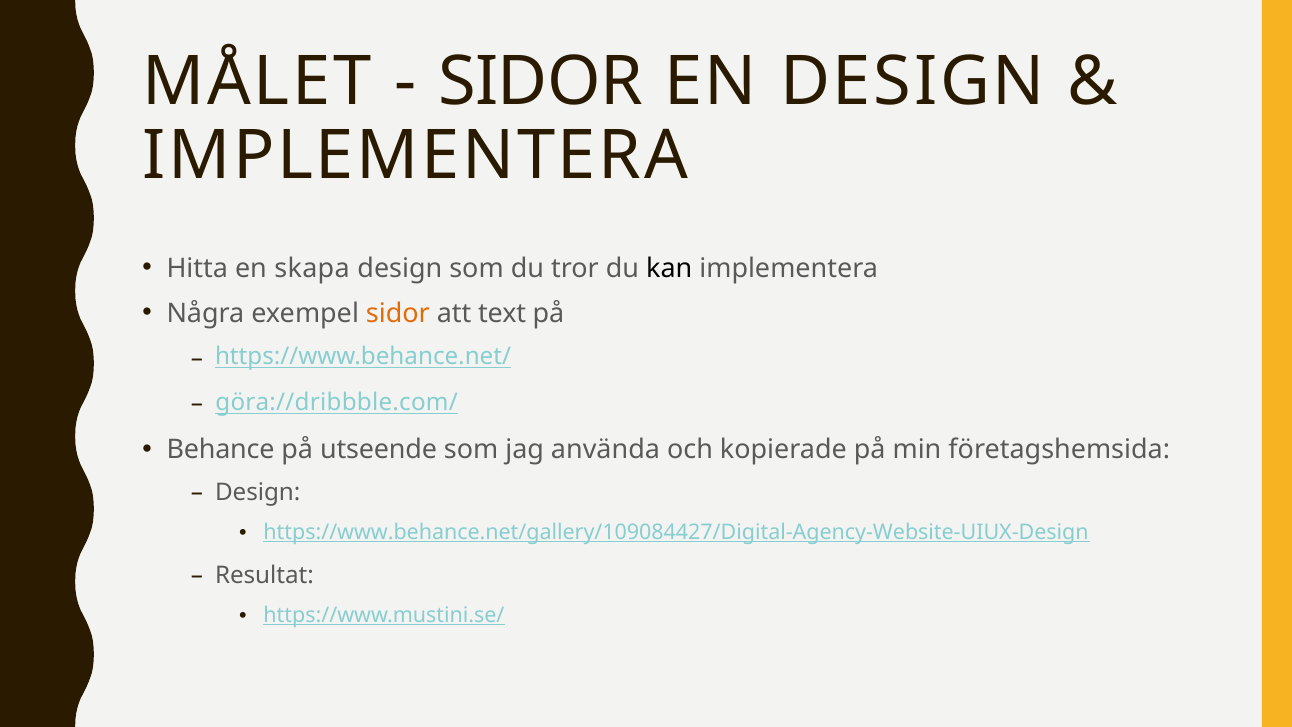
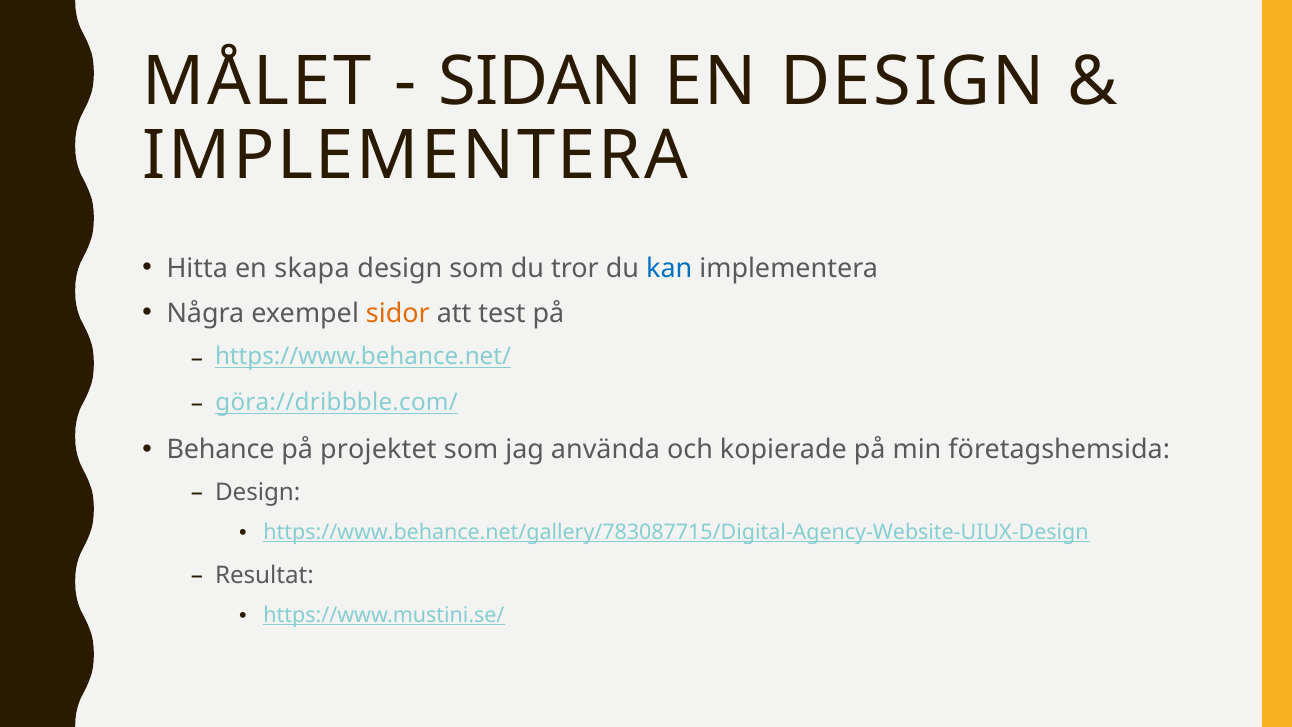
SIDOR at (541, 82): SIDOR -> SIDAN
kan colour: black -> blue
text: text -> test
utseende: utseende -> projektet
https://www.behance.net/gallery/109084427/Digital-Agency-Website-UIUX-Design: https://www.behance.net/gallery/109084427/Digital-Agency-Website-UIUX-Design -> https://www.behance.net/gallery/783087715/Digital-Agency-Website-UIUX-Design
